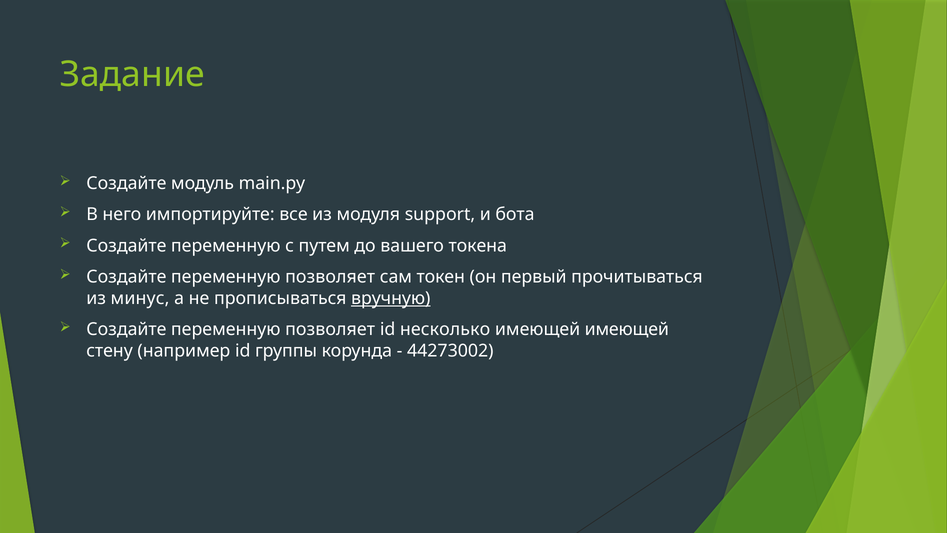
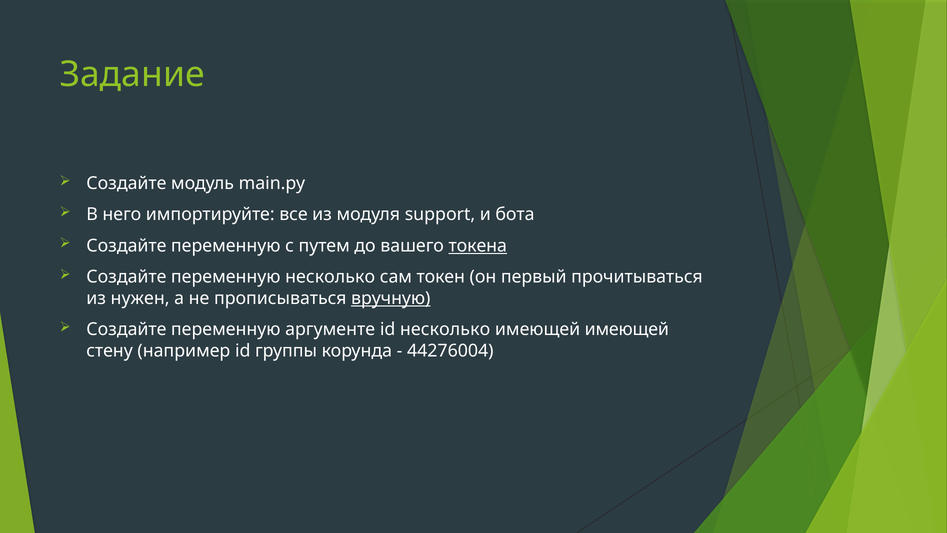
токена underline: none -> present
позволяет at (330, 277): позволяет -> несколько
минус: минус -> нужен
позволяет at (330, 329): позволяет -> аргументе
44273002: 44273002 -> 44276004
